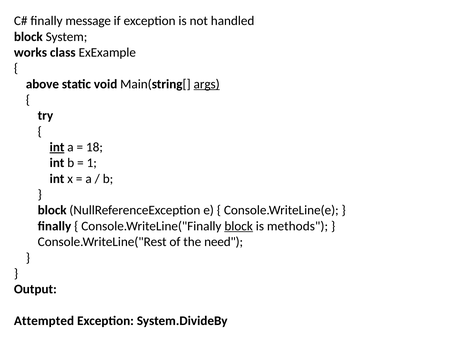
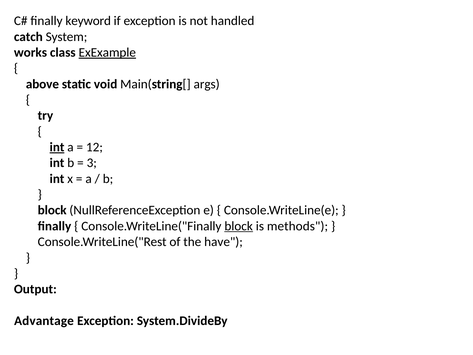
message: message -> keyword
block at (28, 37): block -> catch
ExExample underline: none -> present
args underline: present -> none
18: 18 -> 12
1: 1 -> 3
need: need -> have
Attempted: Attempted -> Advantage
